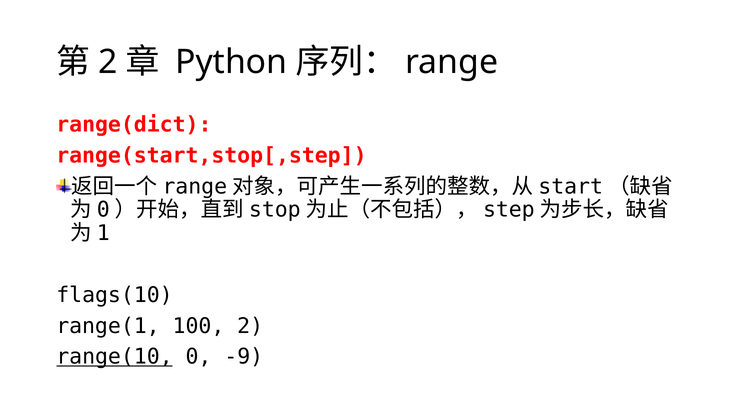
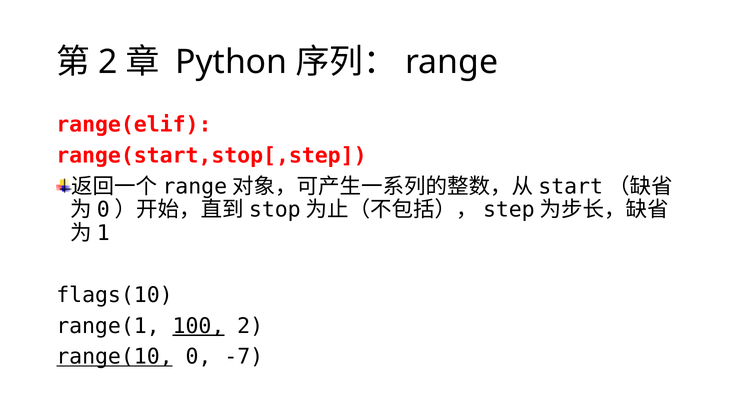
range(dict: range(dict -> range(elif
100 underline: none -> present
-9: -9 -> -7
